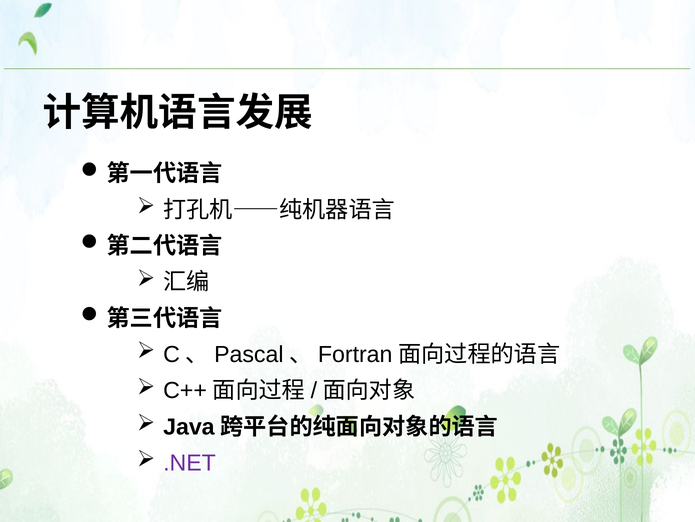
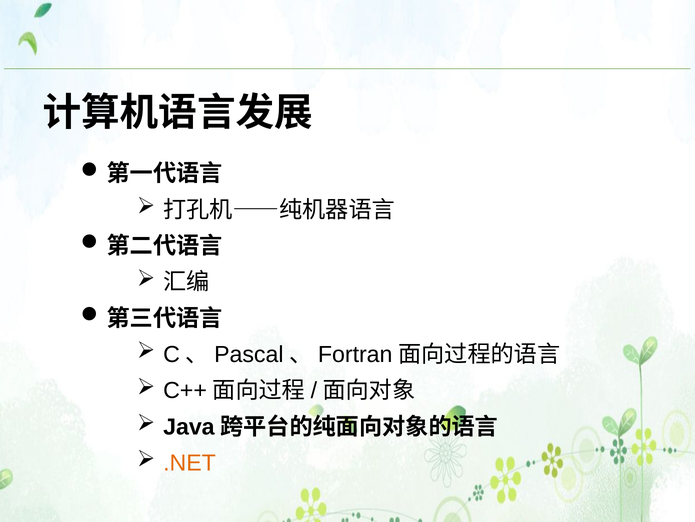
.NET colour: purple -> orange
